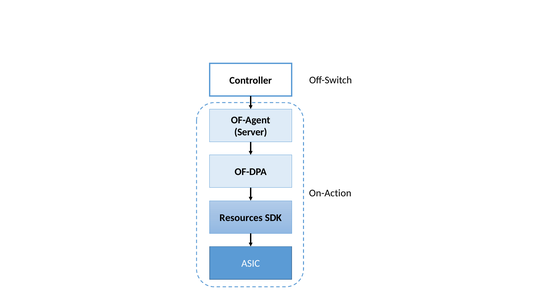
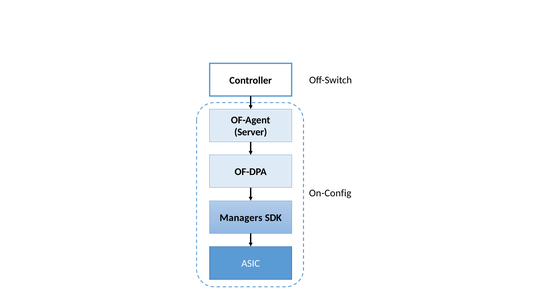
On-Action: On-Action -> On-Config
Resources: Resources -> Managers
